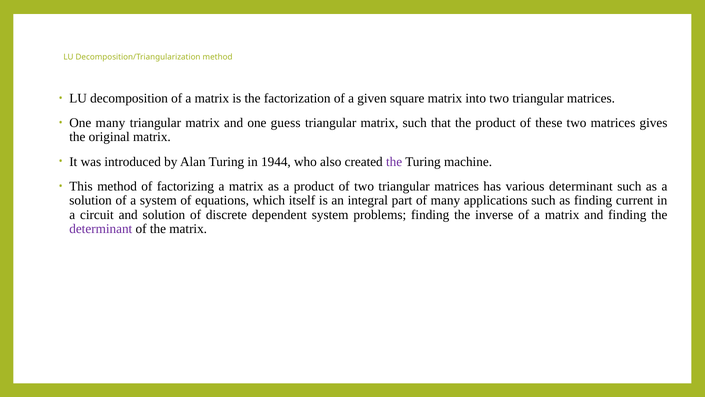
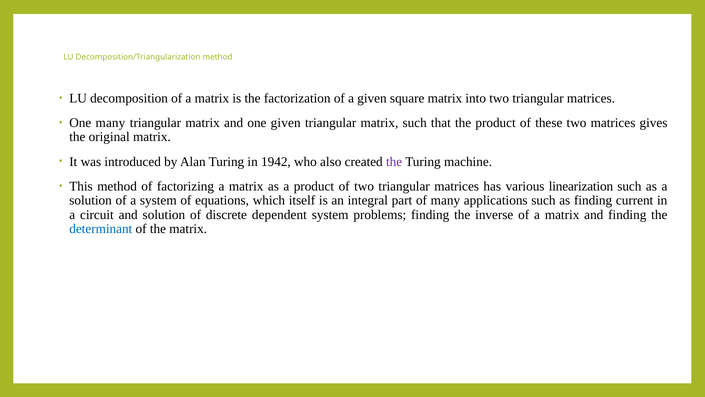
one guess: guess -> given
1944: 1944 -> 1942
various determinant: determinant -> linearization
determinant at (101, 229) colour: purple -> blue
